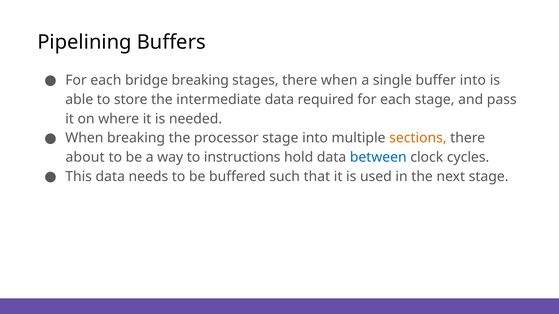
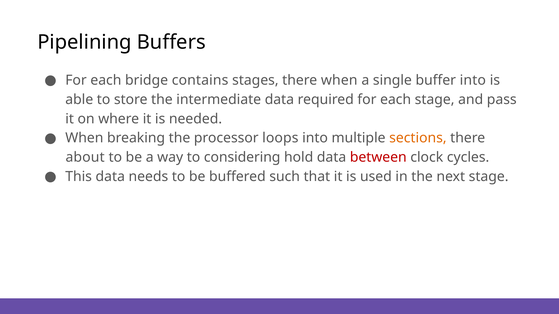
bridge breaking: breaking -> contains
processor stage: stage -> loops
instructions: instructions -> considering
between colour: blue -> red
